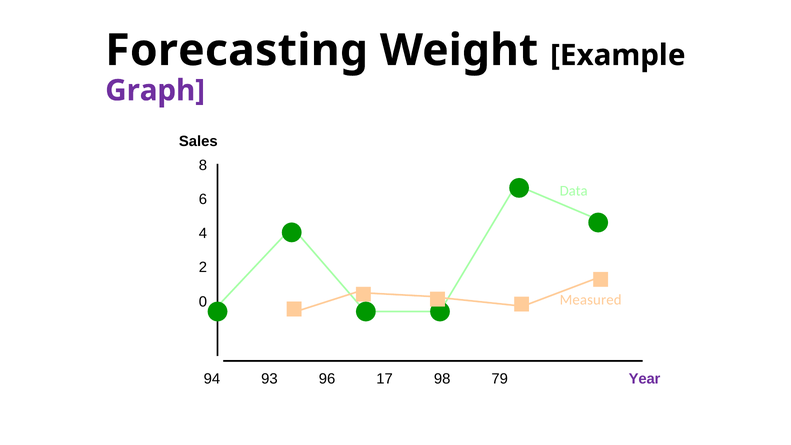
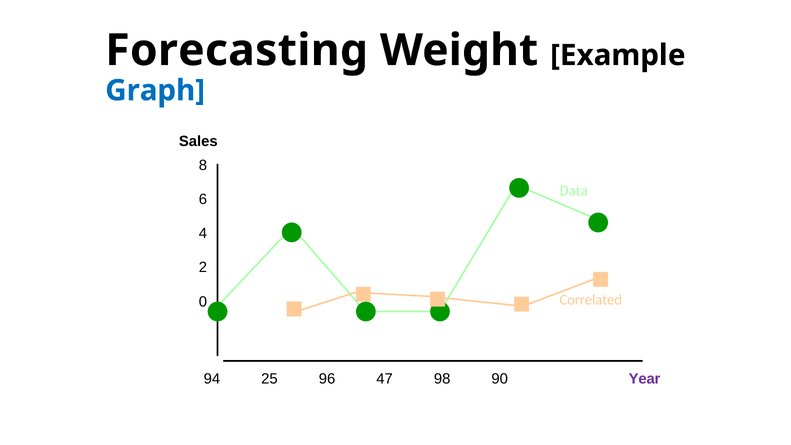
Graph colour: purple -> blue
Measured: Measured -> Correlated
93: 93 -> 25
17: 17 -> 47
79: 79 -> 90
